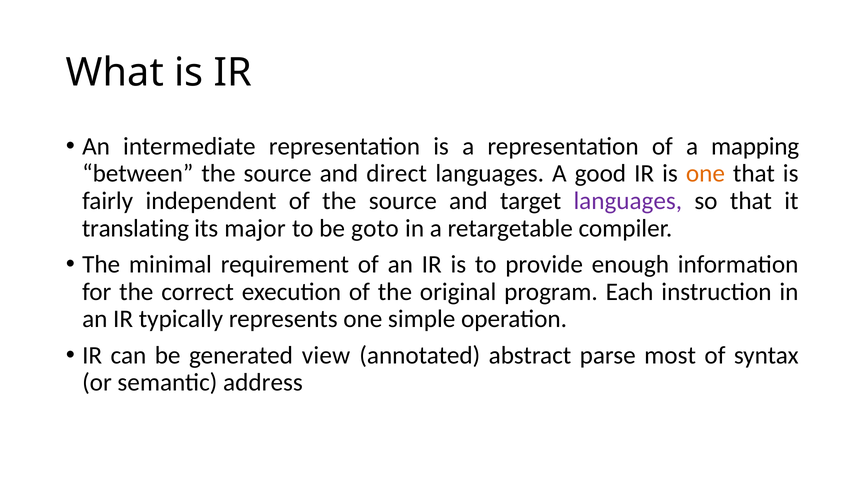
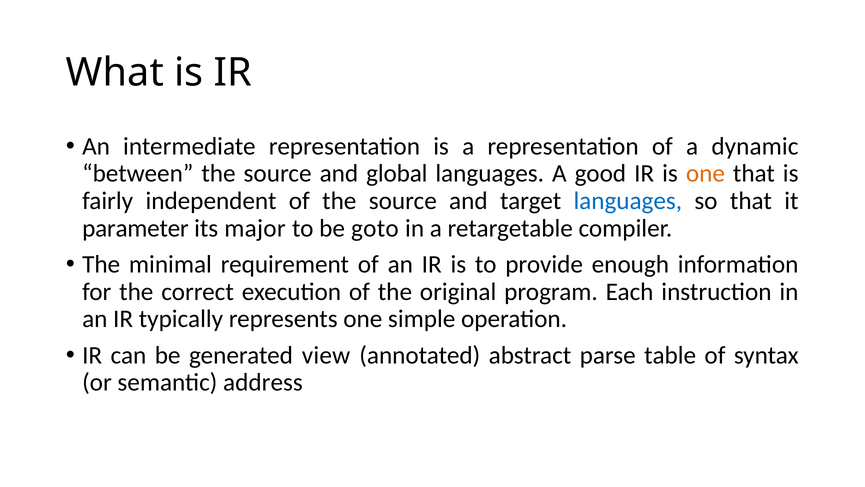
mapping: mapping -> dynamic
direct: direct -> global
languages at (628, 201) colour: purple -> blue
translating: translating -> parameter
most: most -> table
